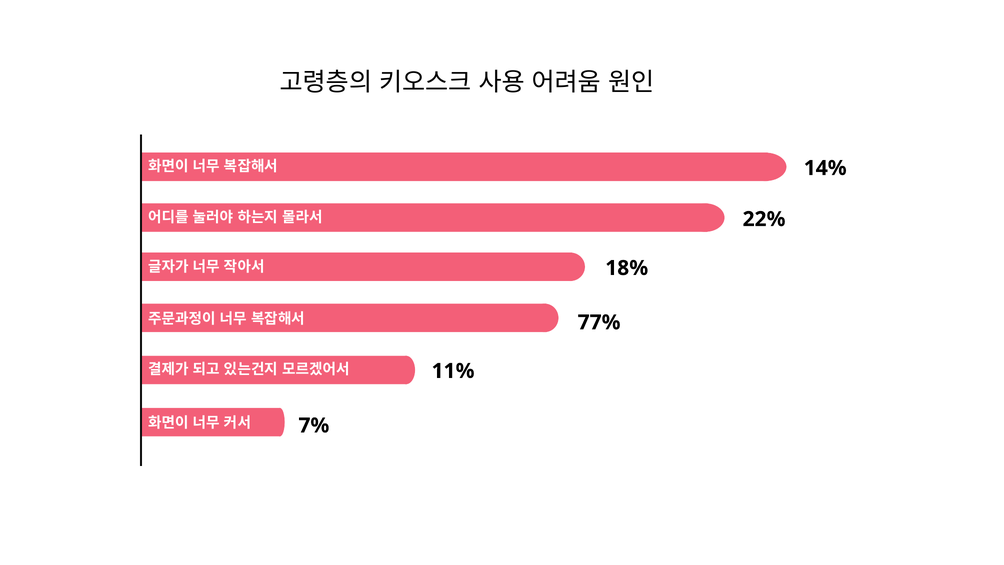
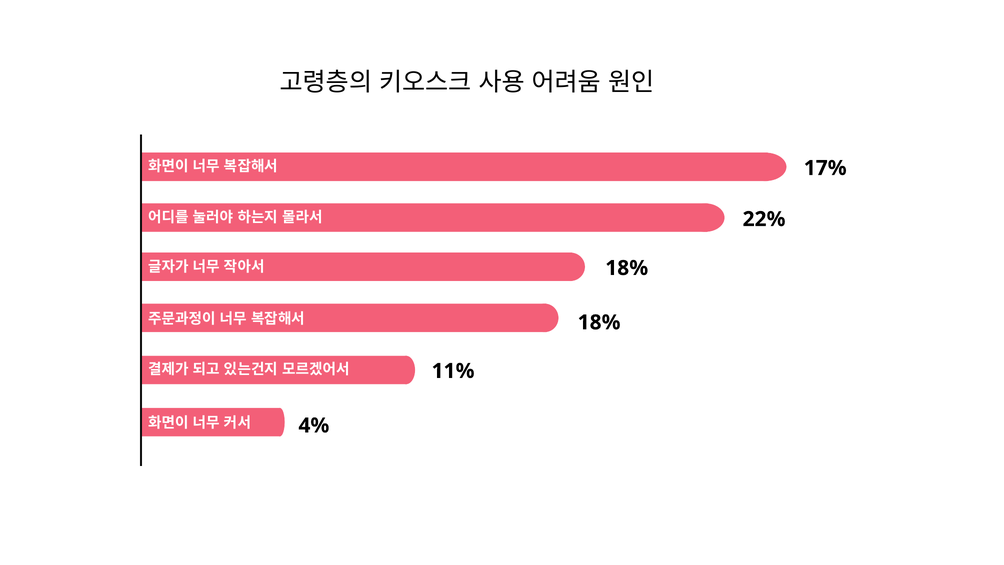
14%: 14% -> 17%
77% at (599, 322): 77% -> 18%
7%: 7% -> 4%
